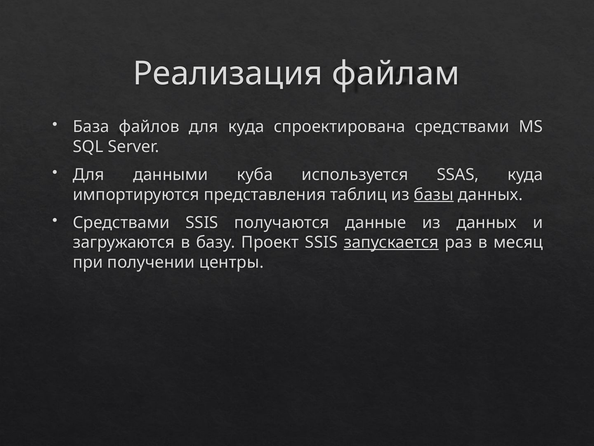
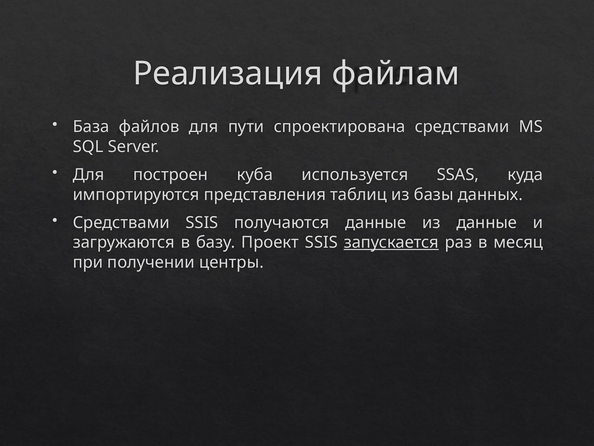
для куда: куда -> пути
данными: данными -> построен
базы underline: present -> none
из данных: данных -> данные
